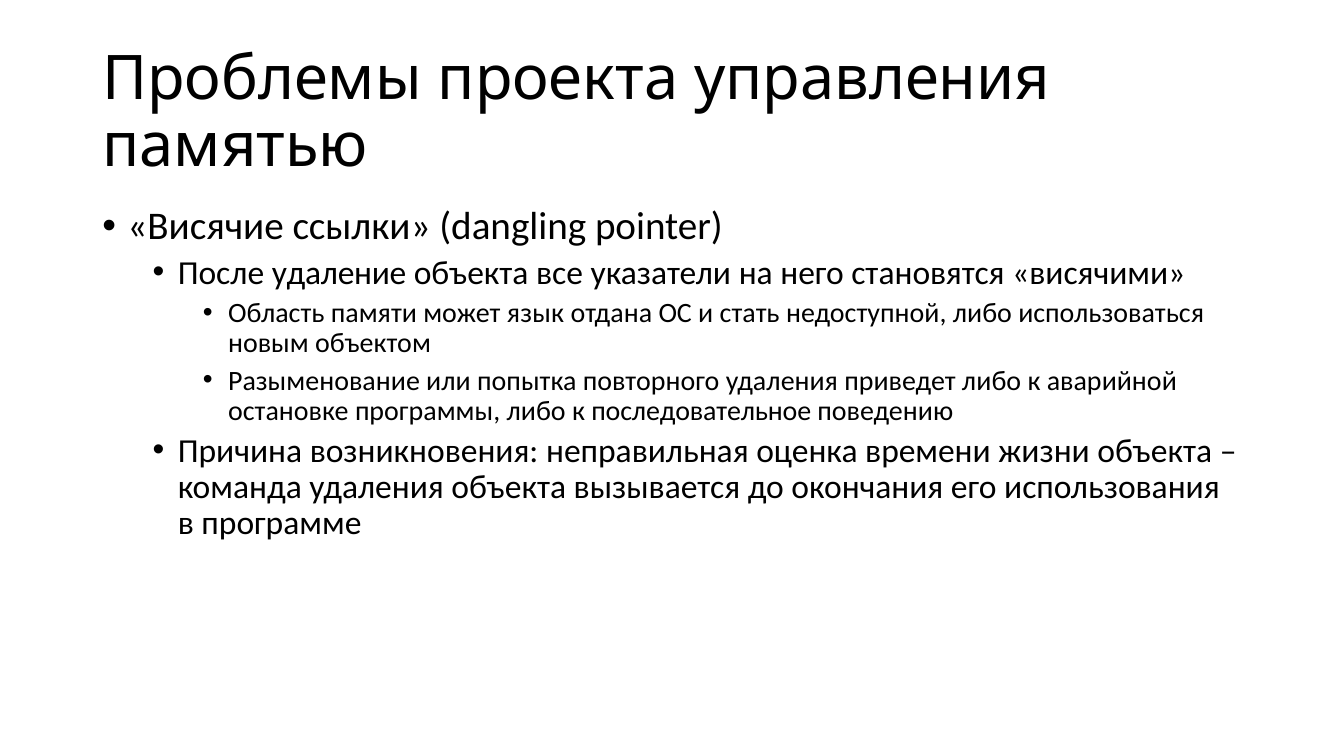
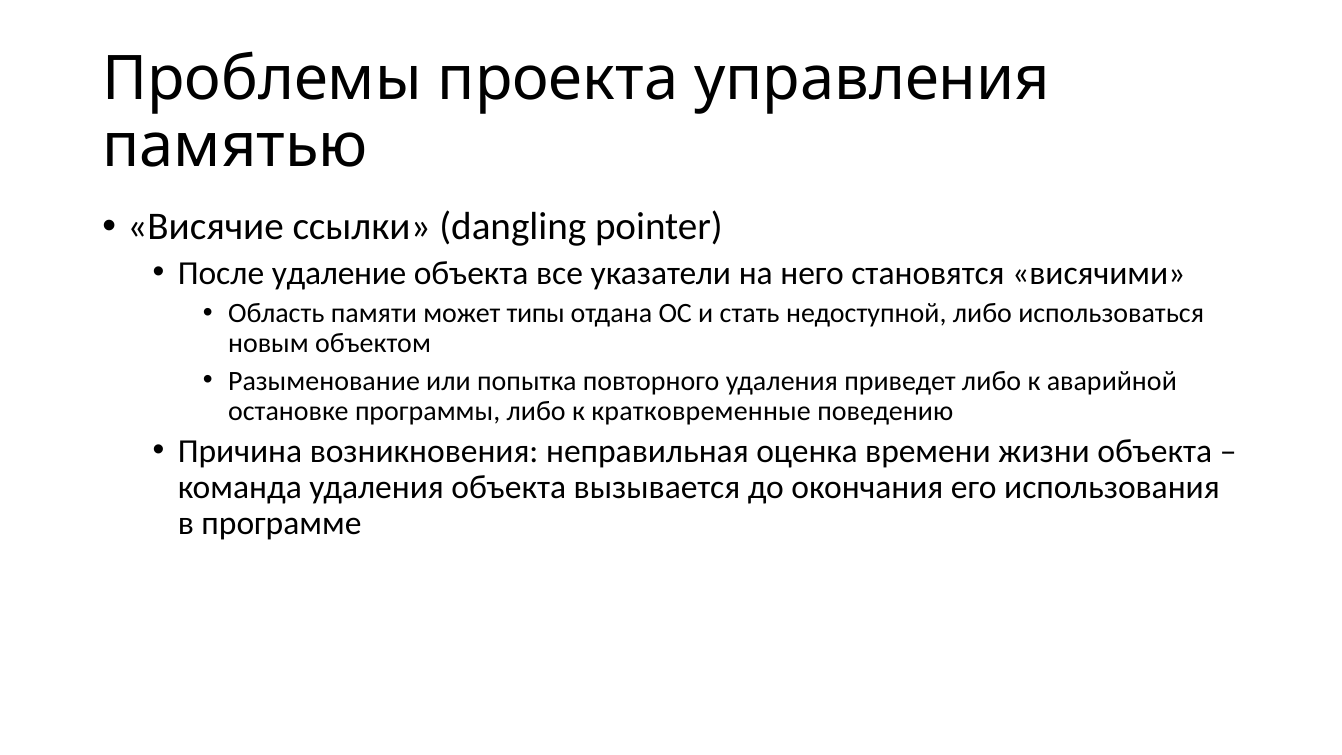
язык: язык -> типы
последовательное: последовательное -> кратковременные
